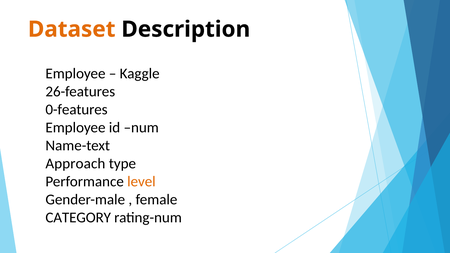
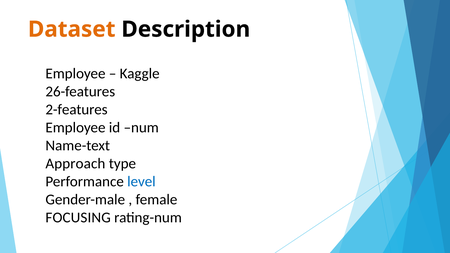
0-features: 0-features -> 2-features
level colour: orange -> blue
CATEGORY: CATEGORY -> FOCUSING
